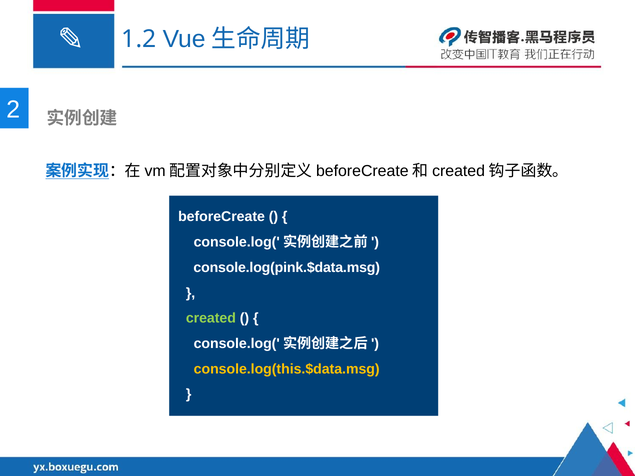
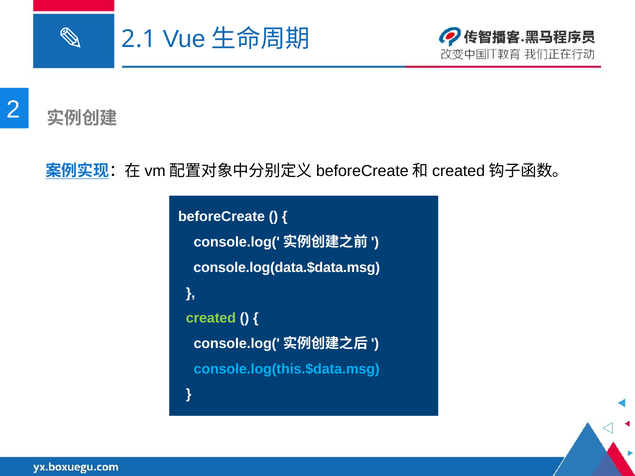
1.2: 1.2 -> 2.1
console.log(pink.$data.msg: console.log(pink.$data.msg -> console.log(data.$data.msg
console.log(this.$data.msg colour: yellow -> light blue
